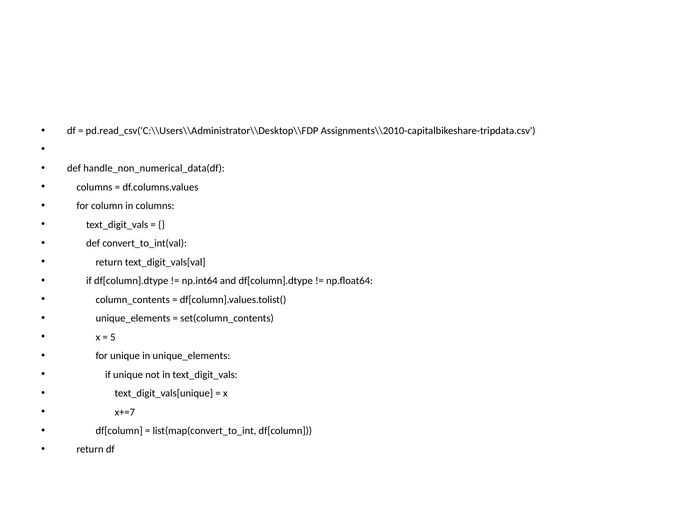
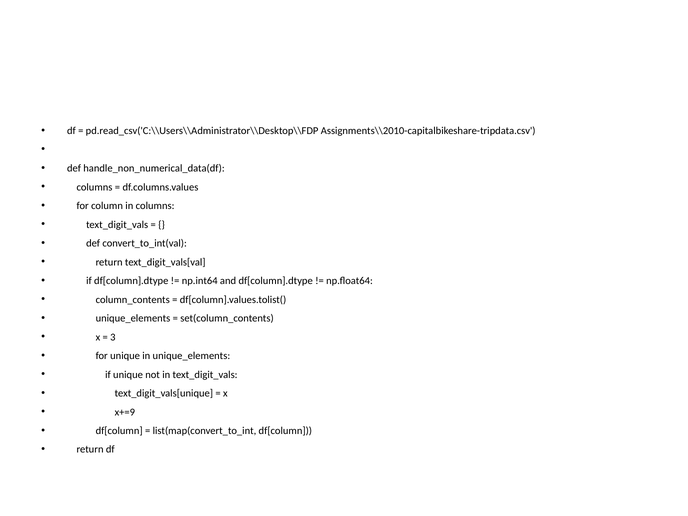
5: 5 -> 3
x+=7: x+=7 -> x+=9
